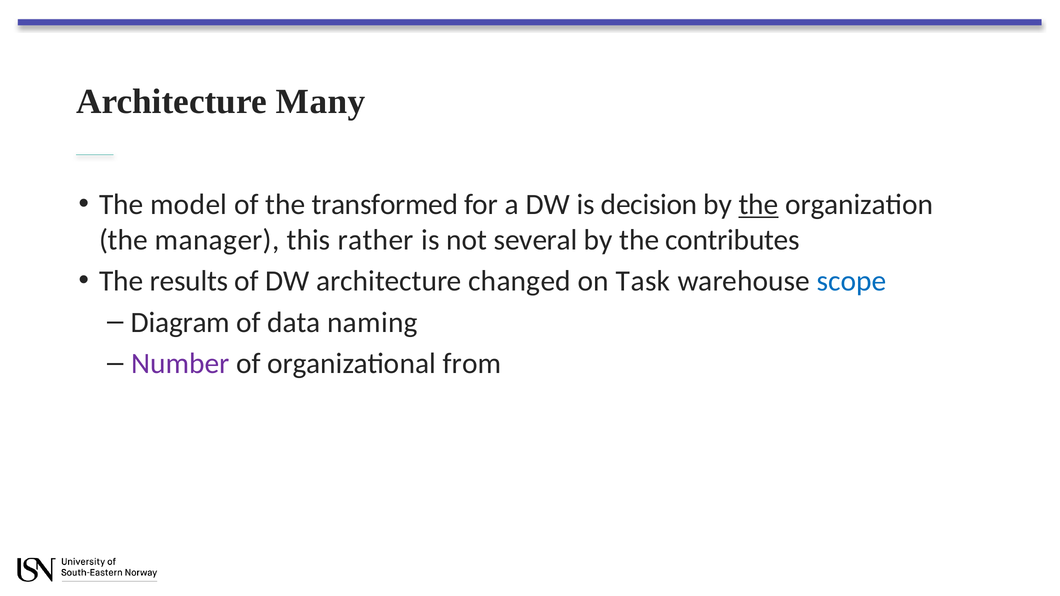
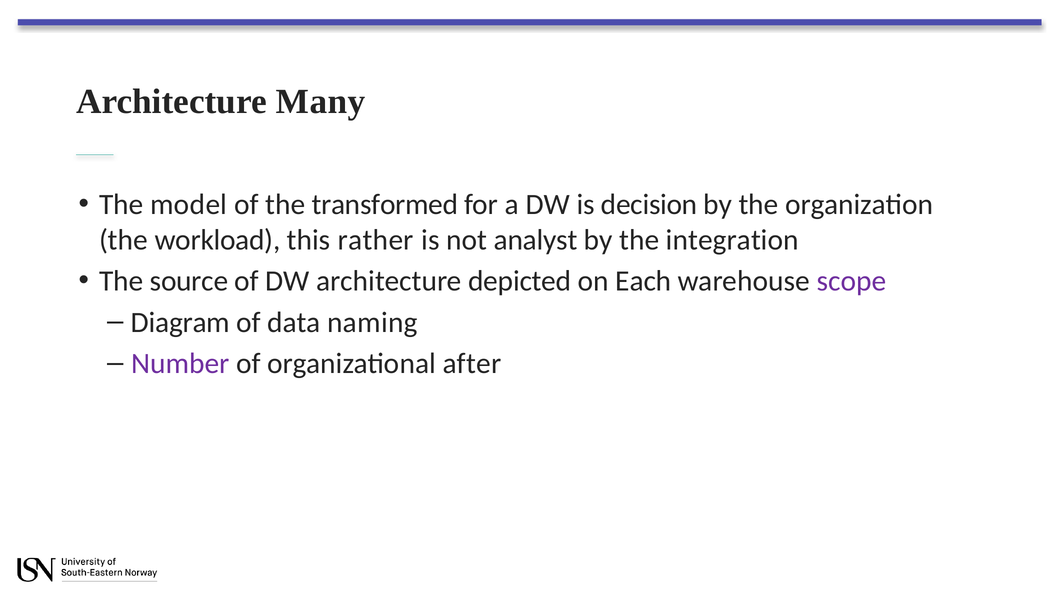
the at (759, 205) underline: present -> none
manager: manager -> workload
several: several -> analyst
contributes: contributes -> integration
results: results -> source
changed: changed -> depicted
Task: Task -> Each
scope colour: blue -> purple
from: from -> after
